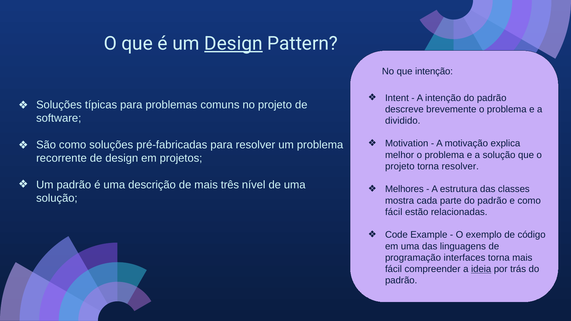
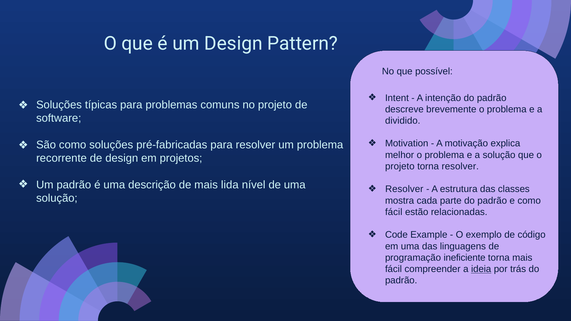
Design at (233, 44) underline: present -> none
que intenção: intenção -> possível
três: três -> lida
Melhores at (404, 189): Melhores -> Resolver
interfaces: interfaces -> ineficiente
